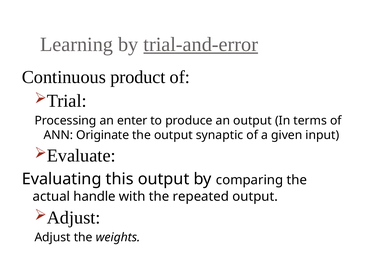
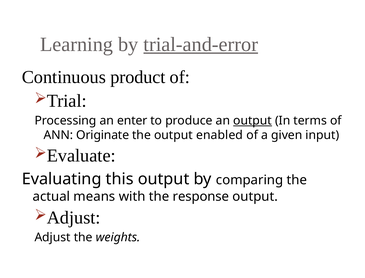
output at (253, 121) underline: none -> present
synaptic: synaptic -> enabled
handle: handle -> means
repeated: repeated -> response
